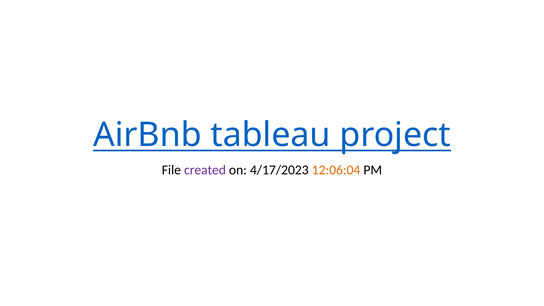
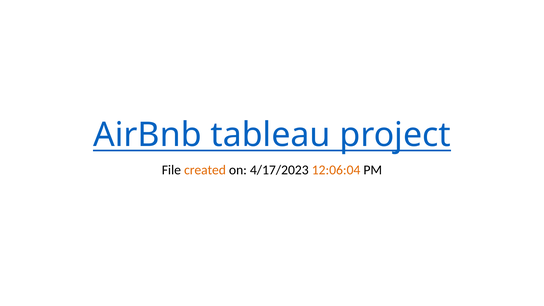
created colour: purple -> orange
